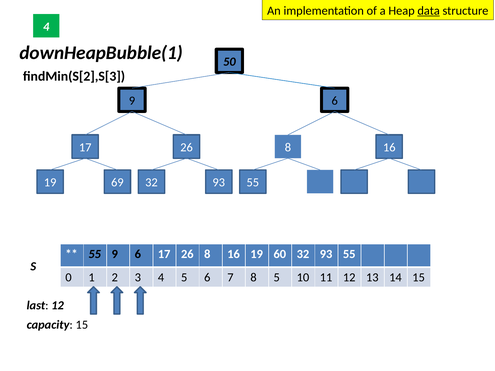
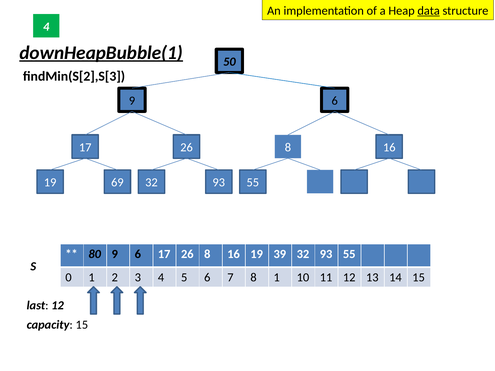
downHeapBubble(1 underline: none -> present
55 at (95, 254): 55 -> 80
60: 60 -> 39
8 5: 5 -> 1
